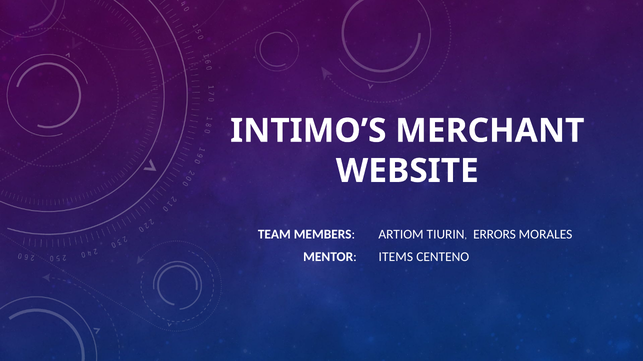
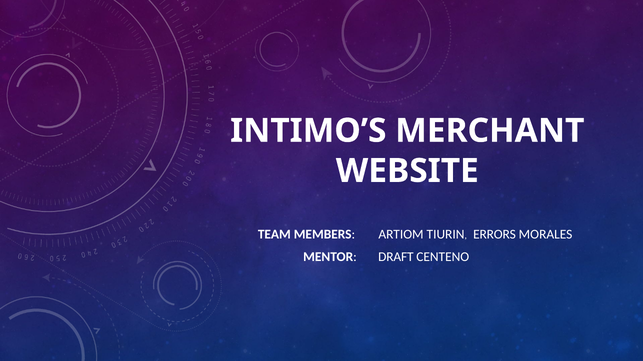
ITEMS: ITEMS -> DRAFT
